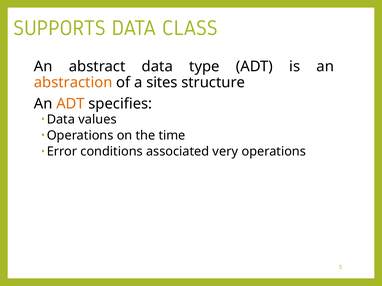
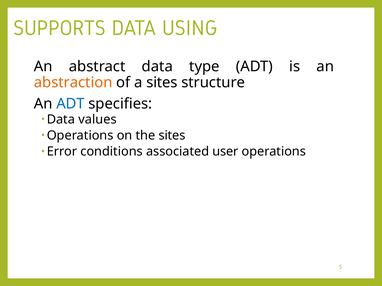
CLASS: CLASS -> USING
ADT at (71, 104) colour: orange -> blue
the time: time -> sites
very: very -> user
